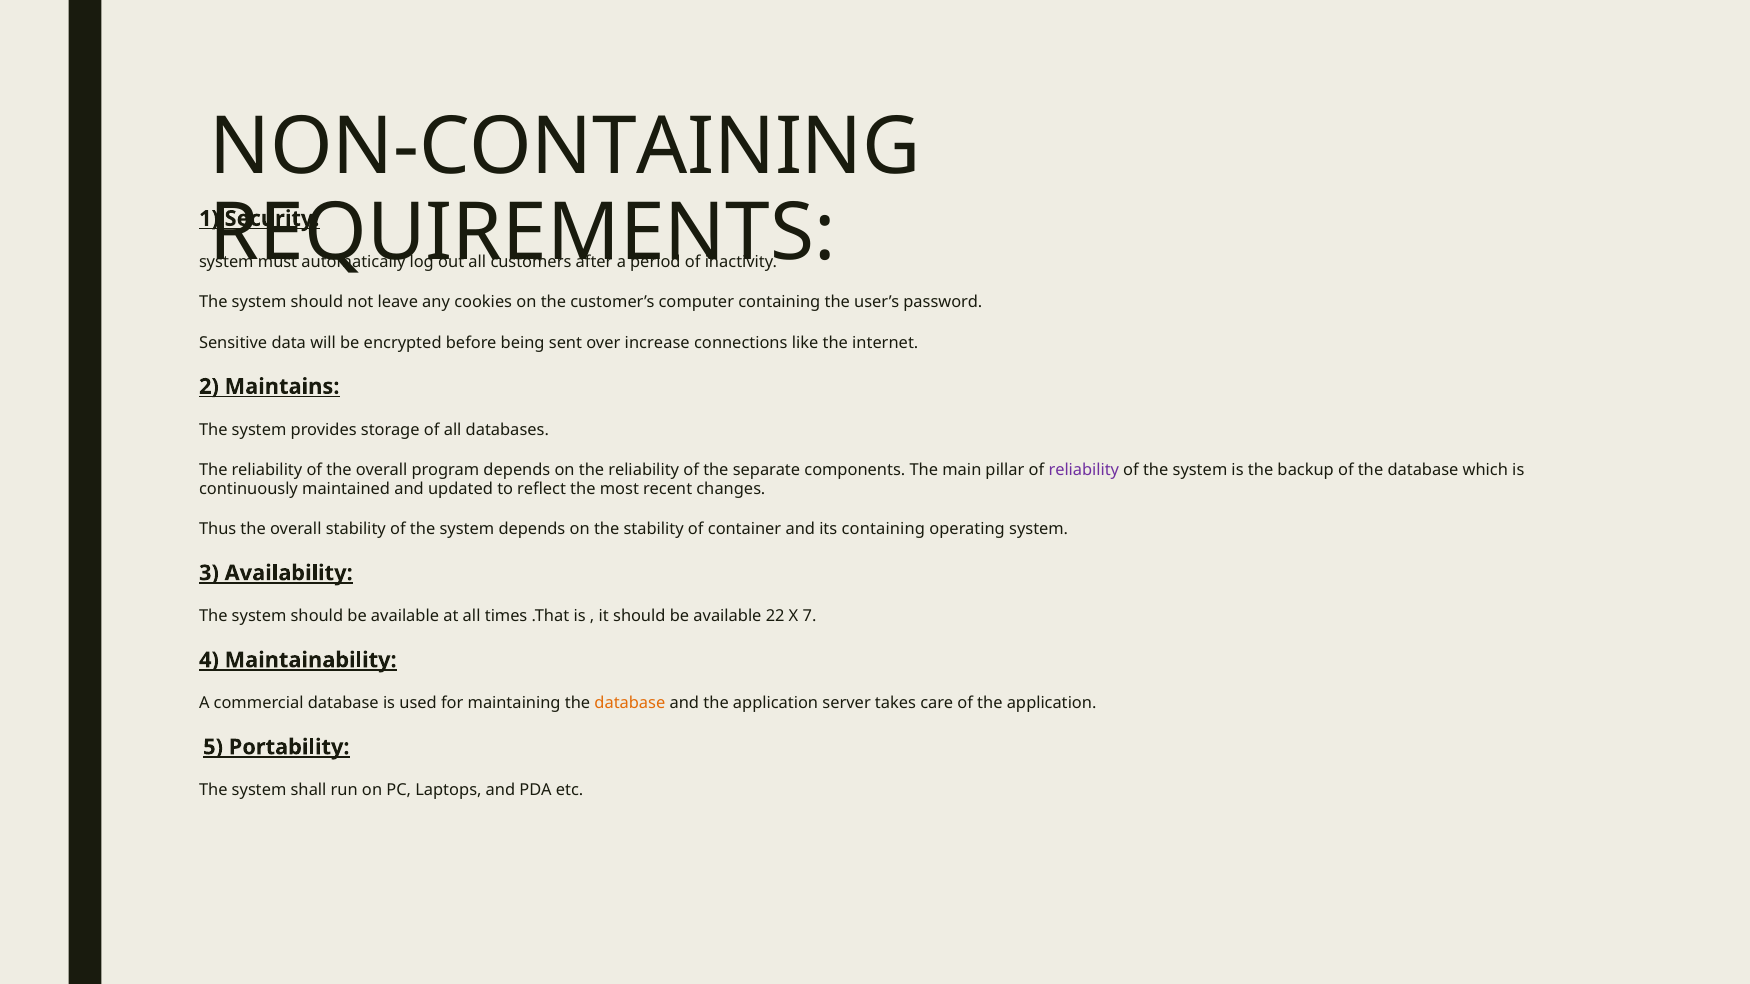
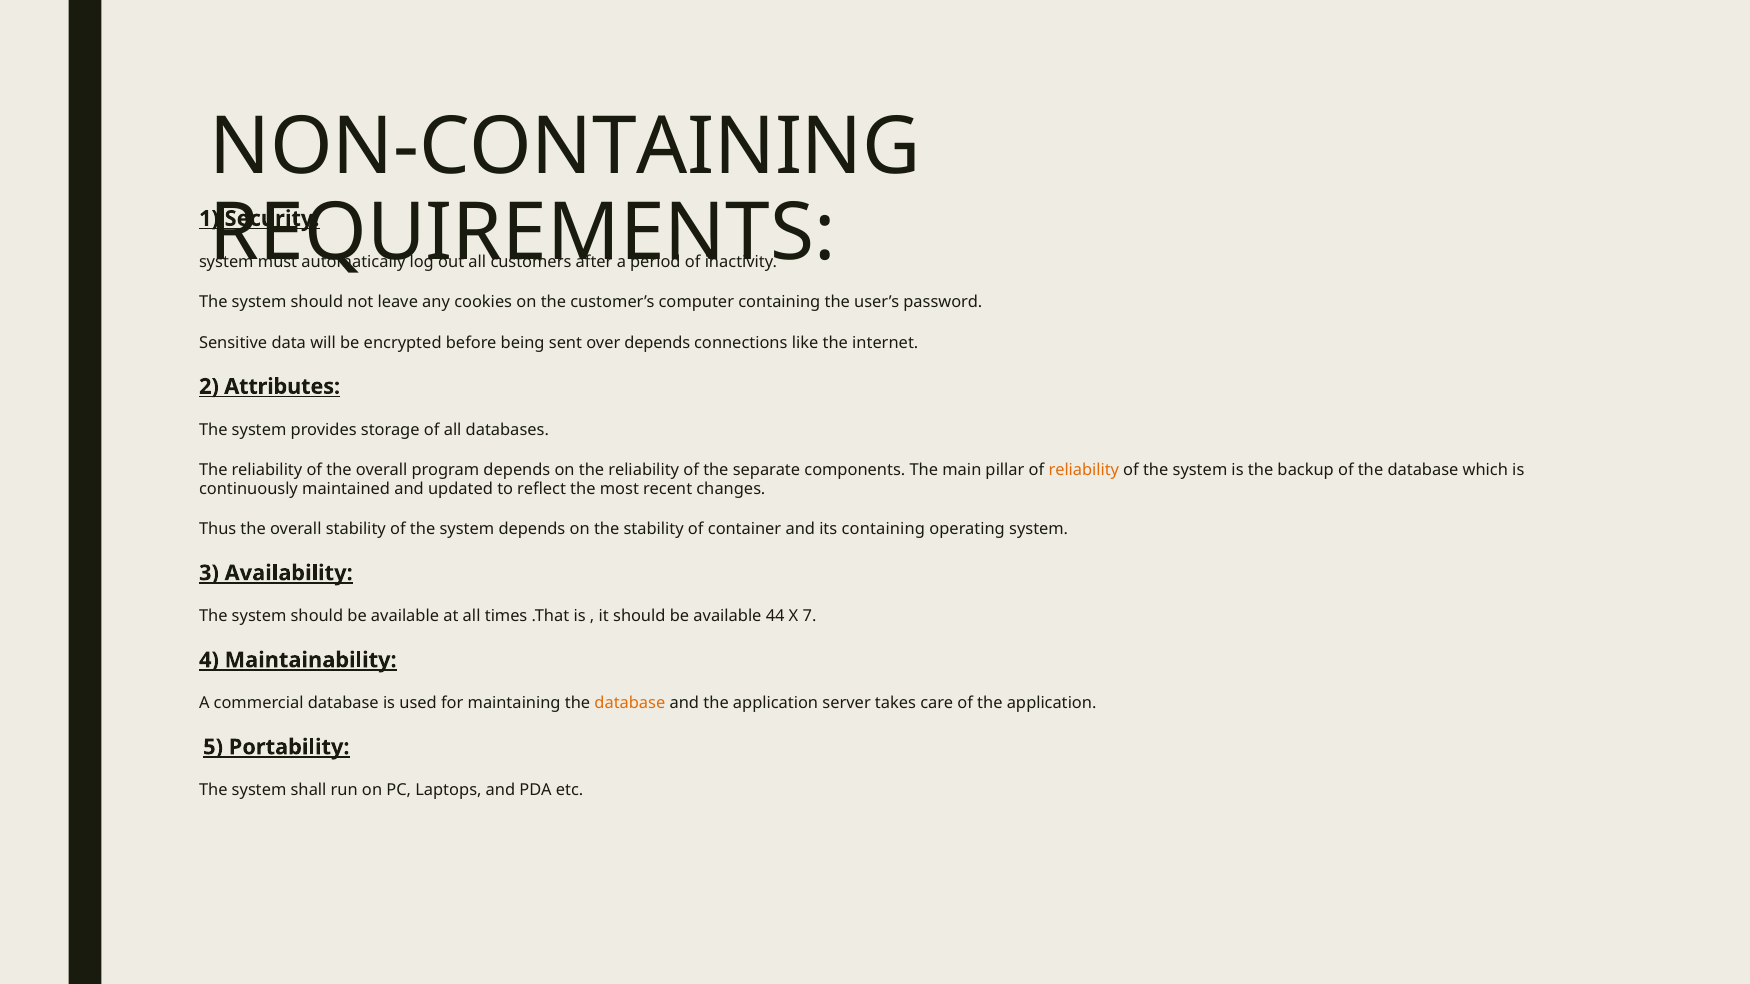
over increase: increase -> depends
Maintains: Maintains -> Attributes
reliability at (1084, 471) colour: purple -> orange
22: 22 -> 44
